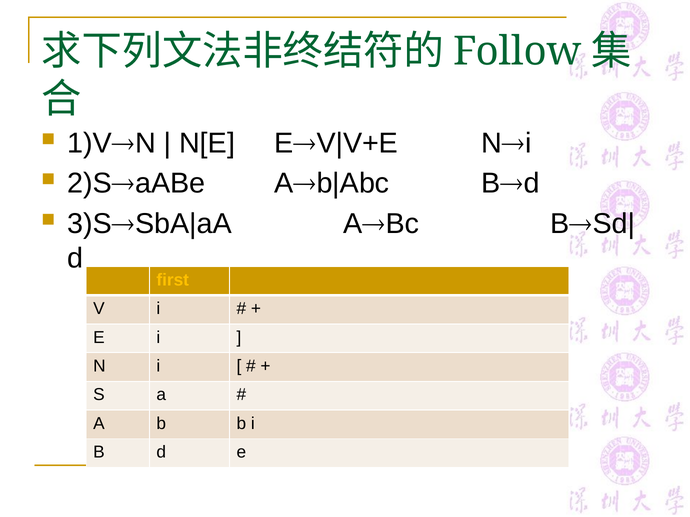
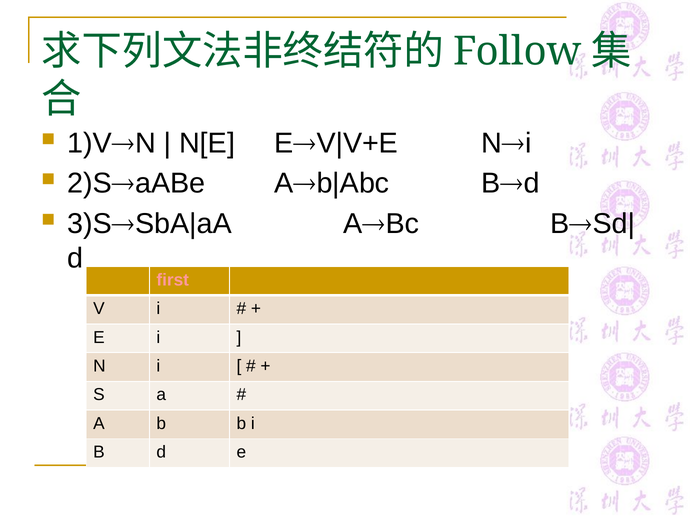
first colour: yellow -> pink
